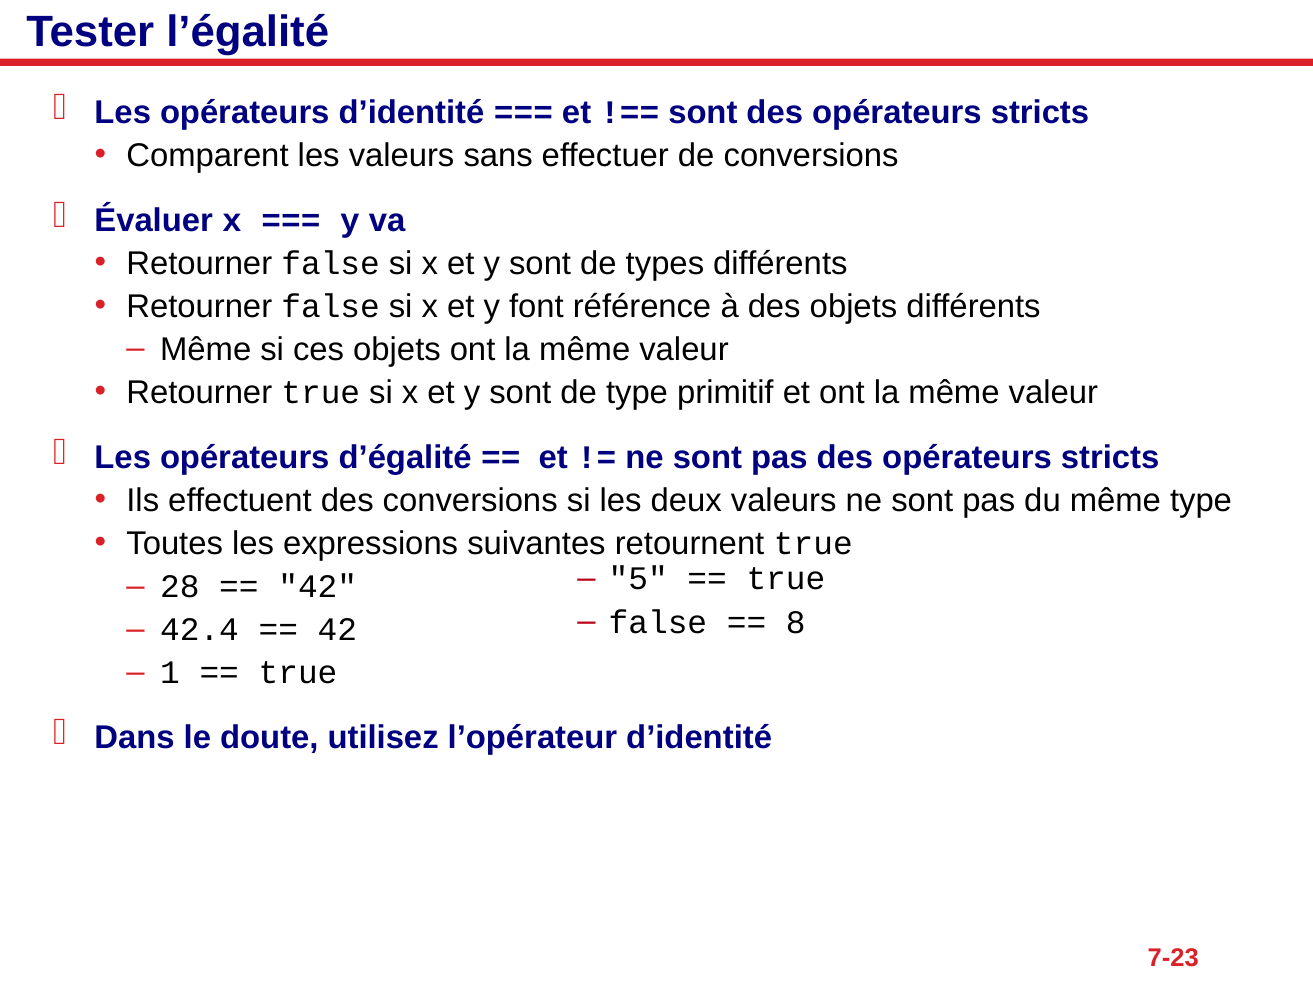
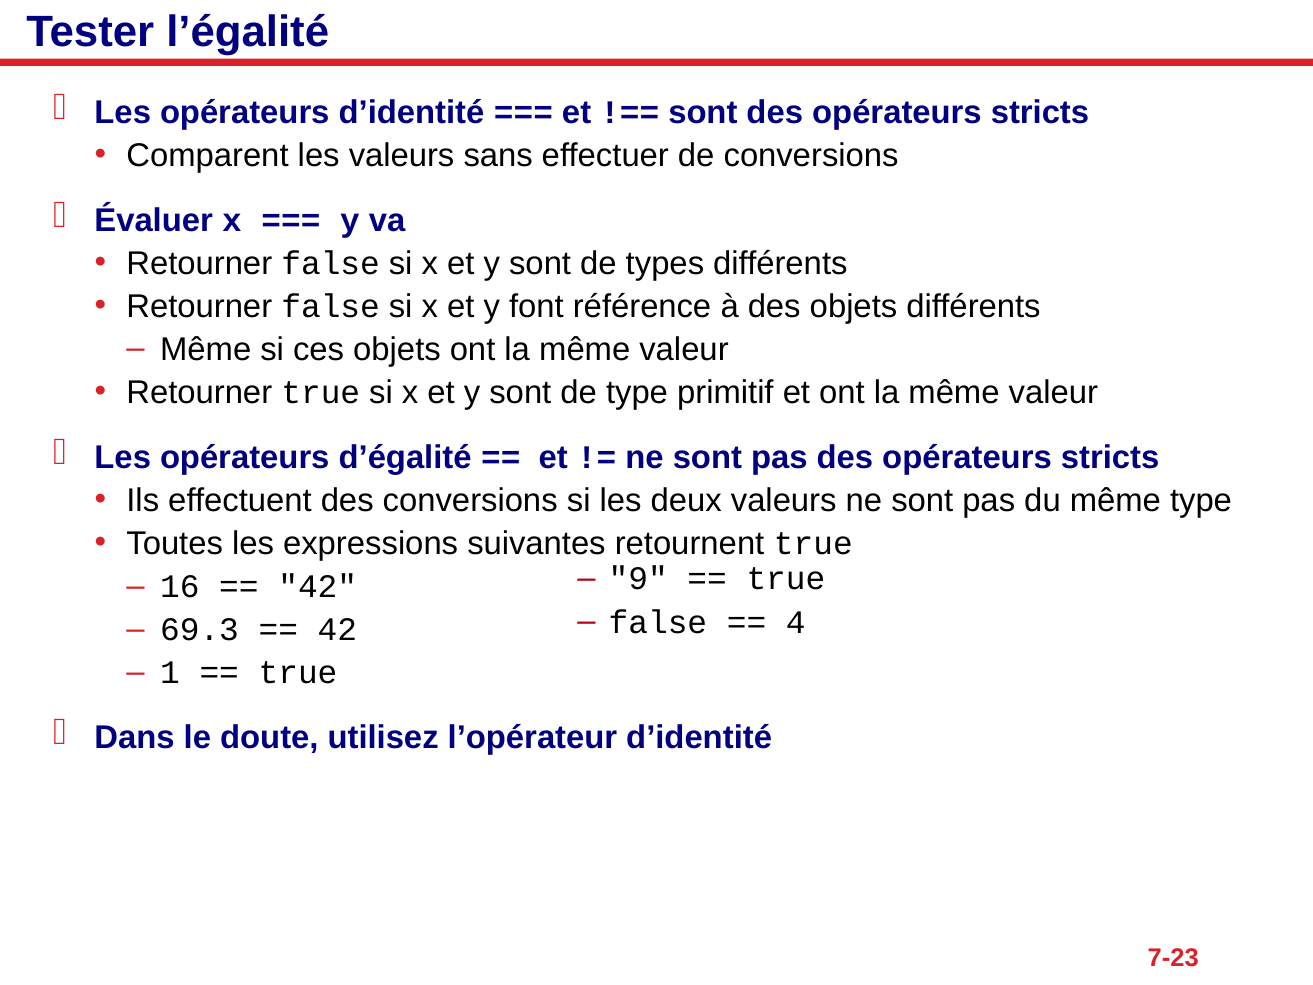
5: 5 -> 9
28: 28 -> 16
8: 8 -> 4
42.4: 42.4 -> 69.3
